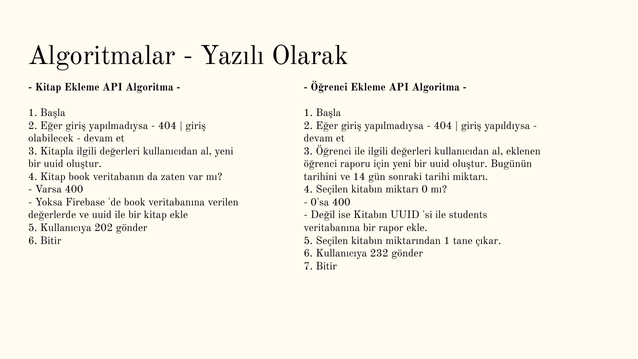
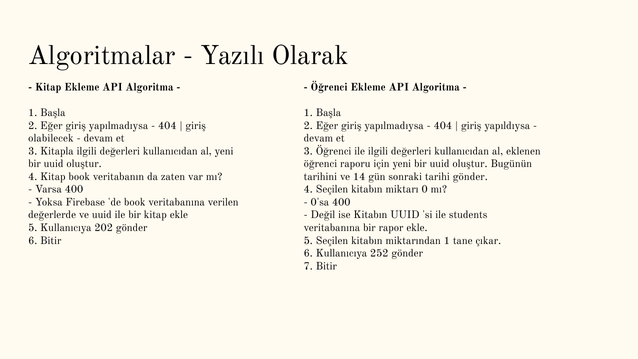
tarihi miktarı: miktarı -> gönder
232: 232 -> 252
